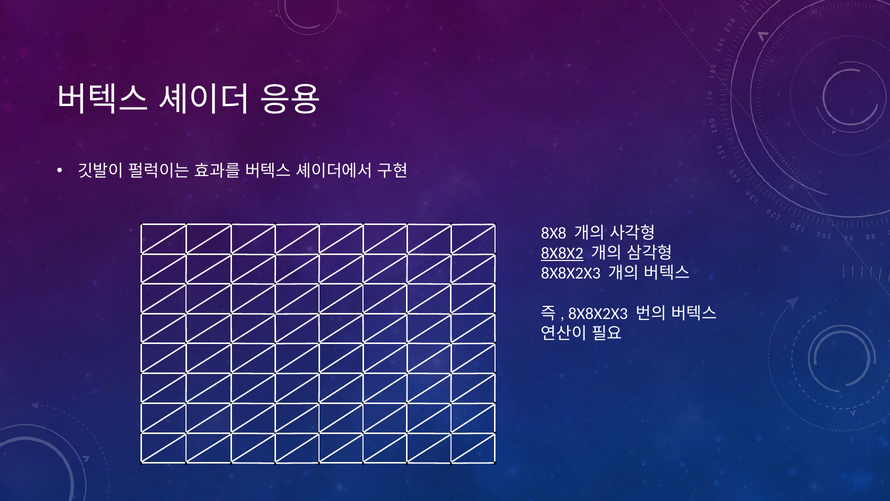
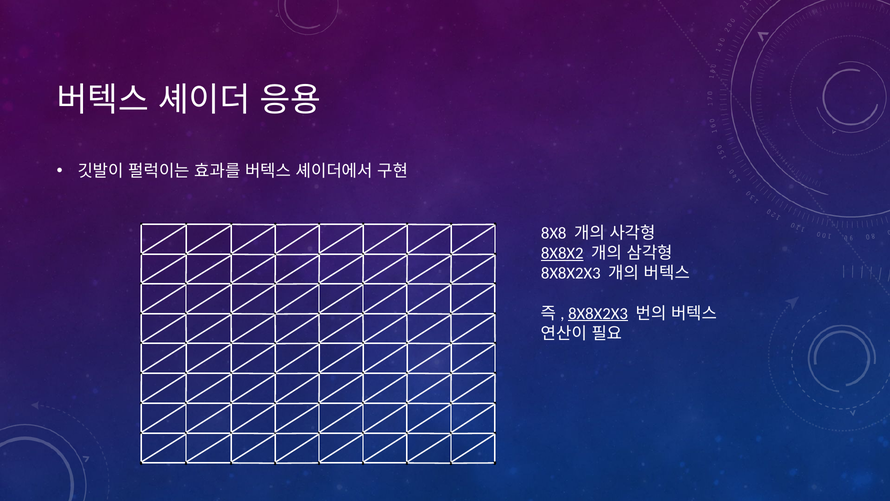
8X8X2X3 at (598, 313) underline: none -> present
